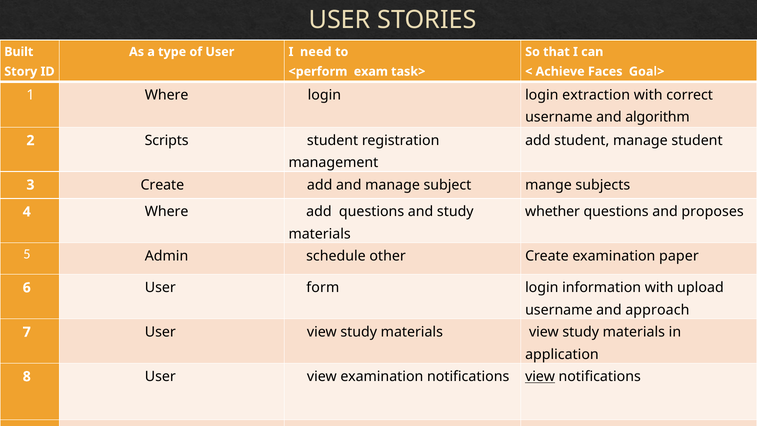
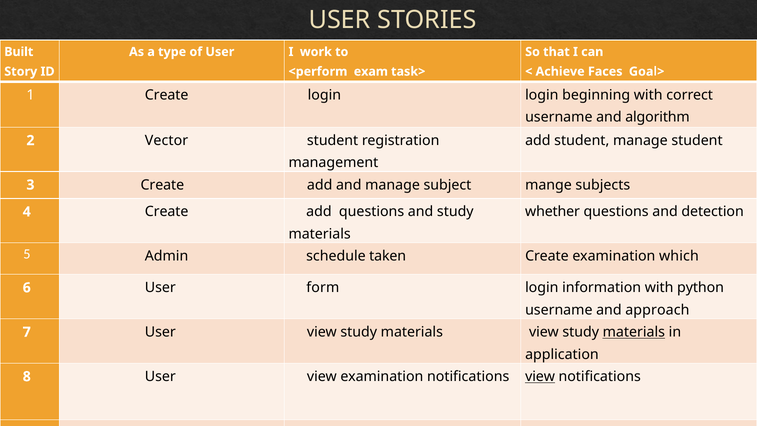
need: need -> work
1 Where: Where -> Create
extraction: extraction -> beginning
Scripts: Scripts -> Vector
proposes: proposes -> detection
4 Where: Where -> Create
other: other -> taken
paper: paper -> which
upload: upload -> python
materials at (634, 332) underline: none -> present
